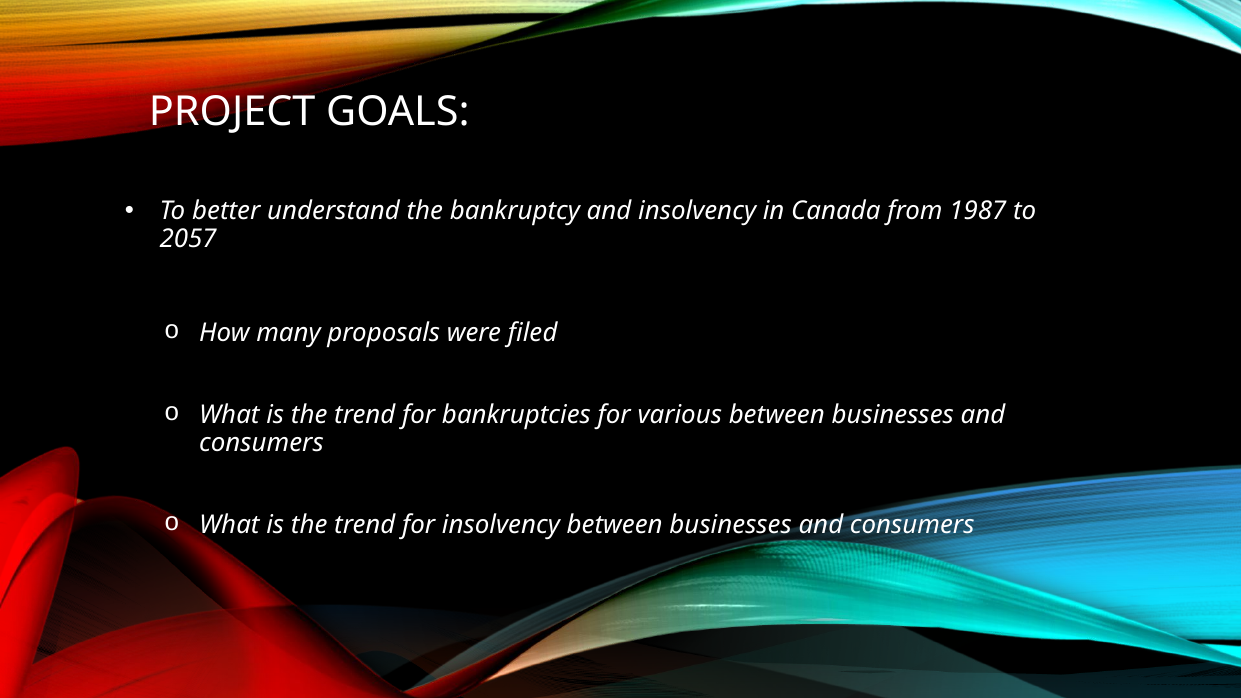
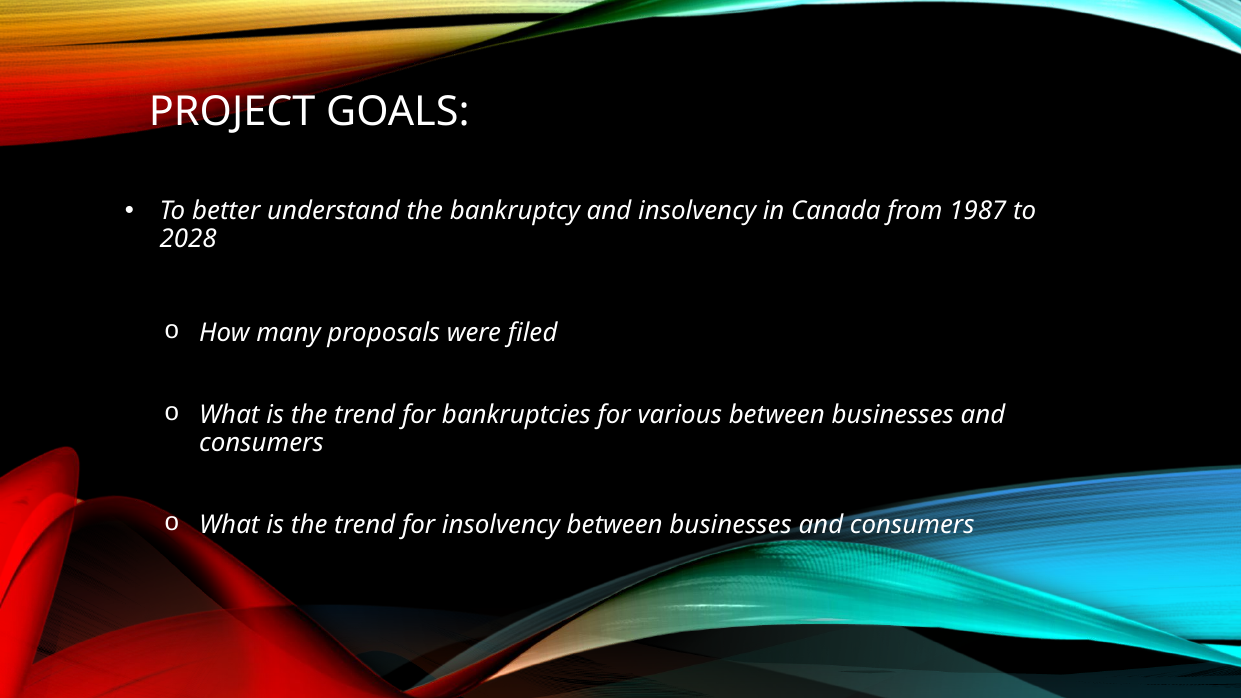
2057: 2057 -> 2028
